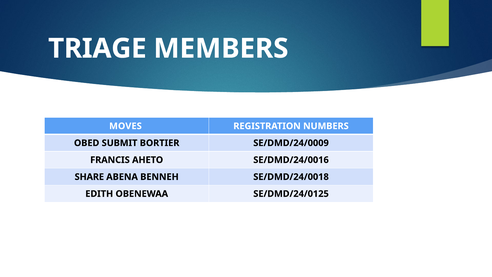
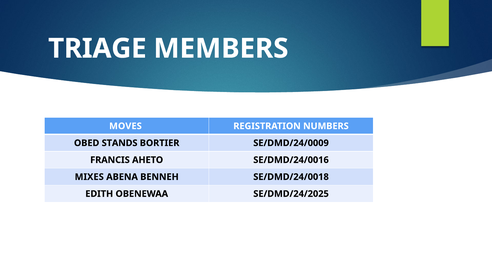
SUBMIT: SUBMIT -> STANDS
SHARE: SHARE -> MIXES
SE/DMD/24/0125: SE/DMD/24/0125 -> SE/DMD/24/2025
